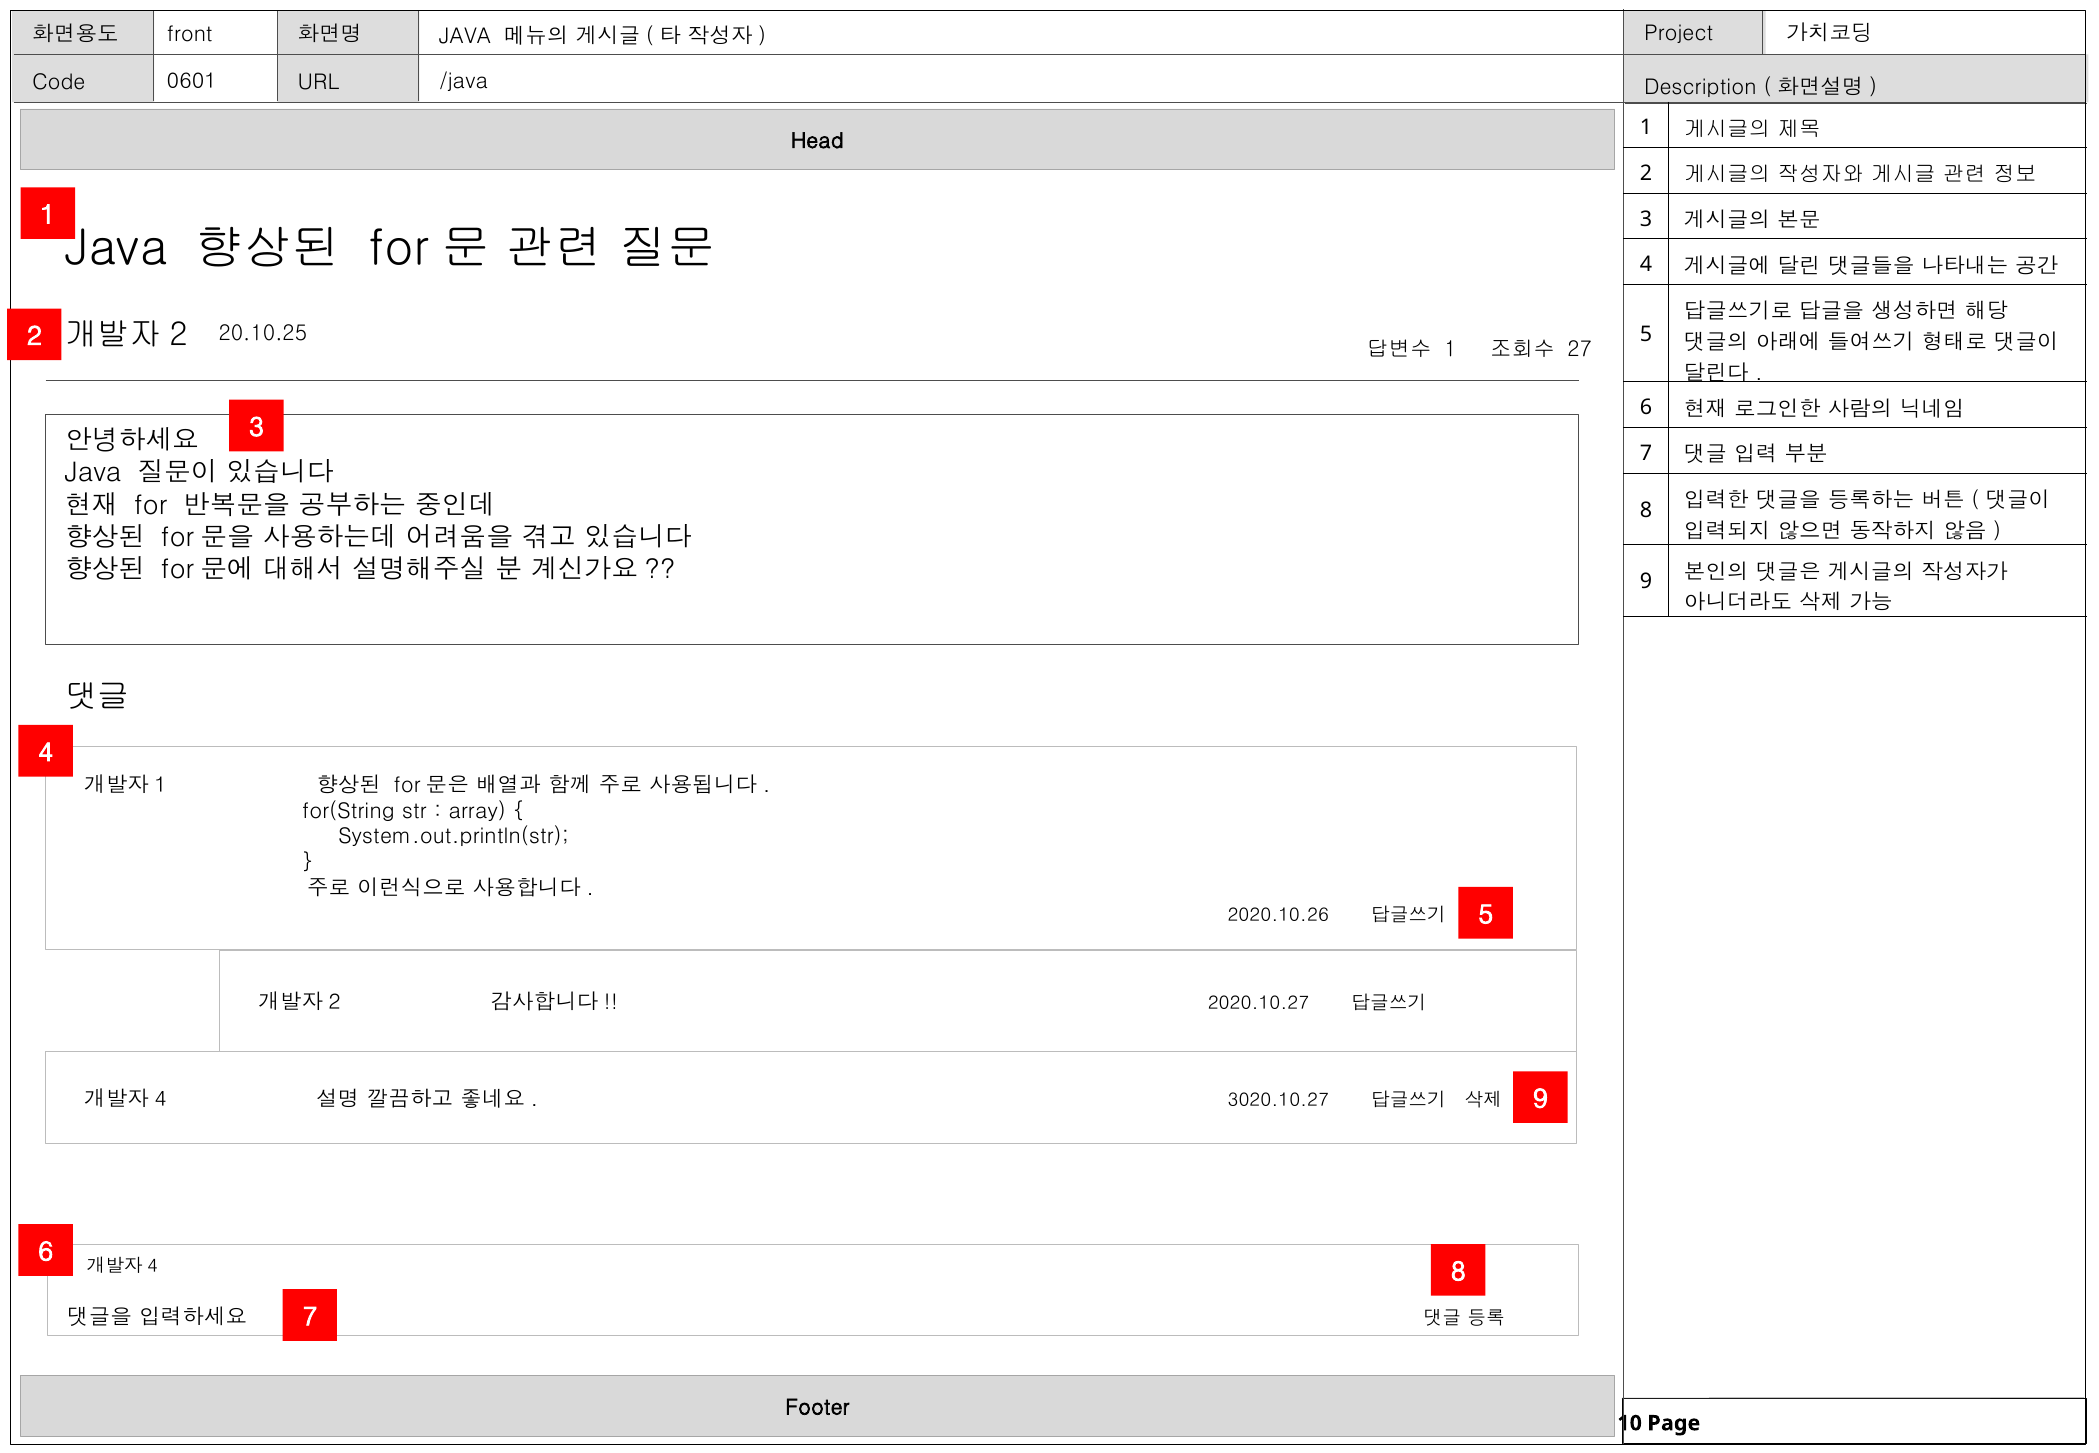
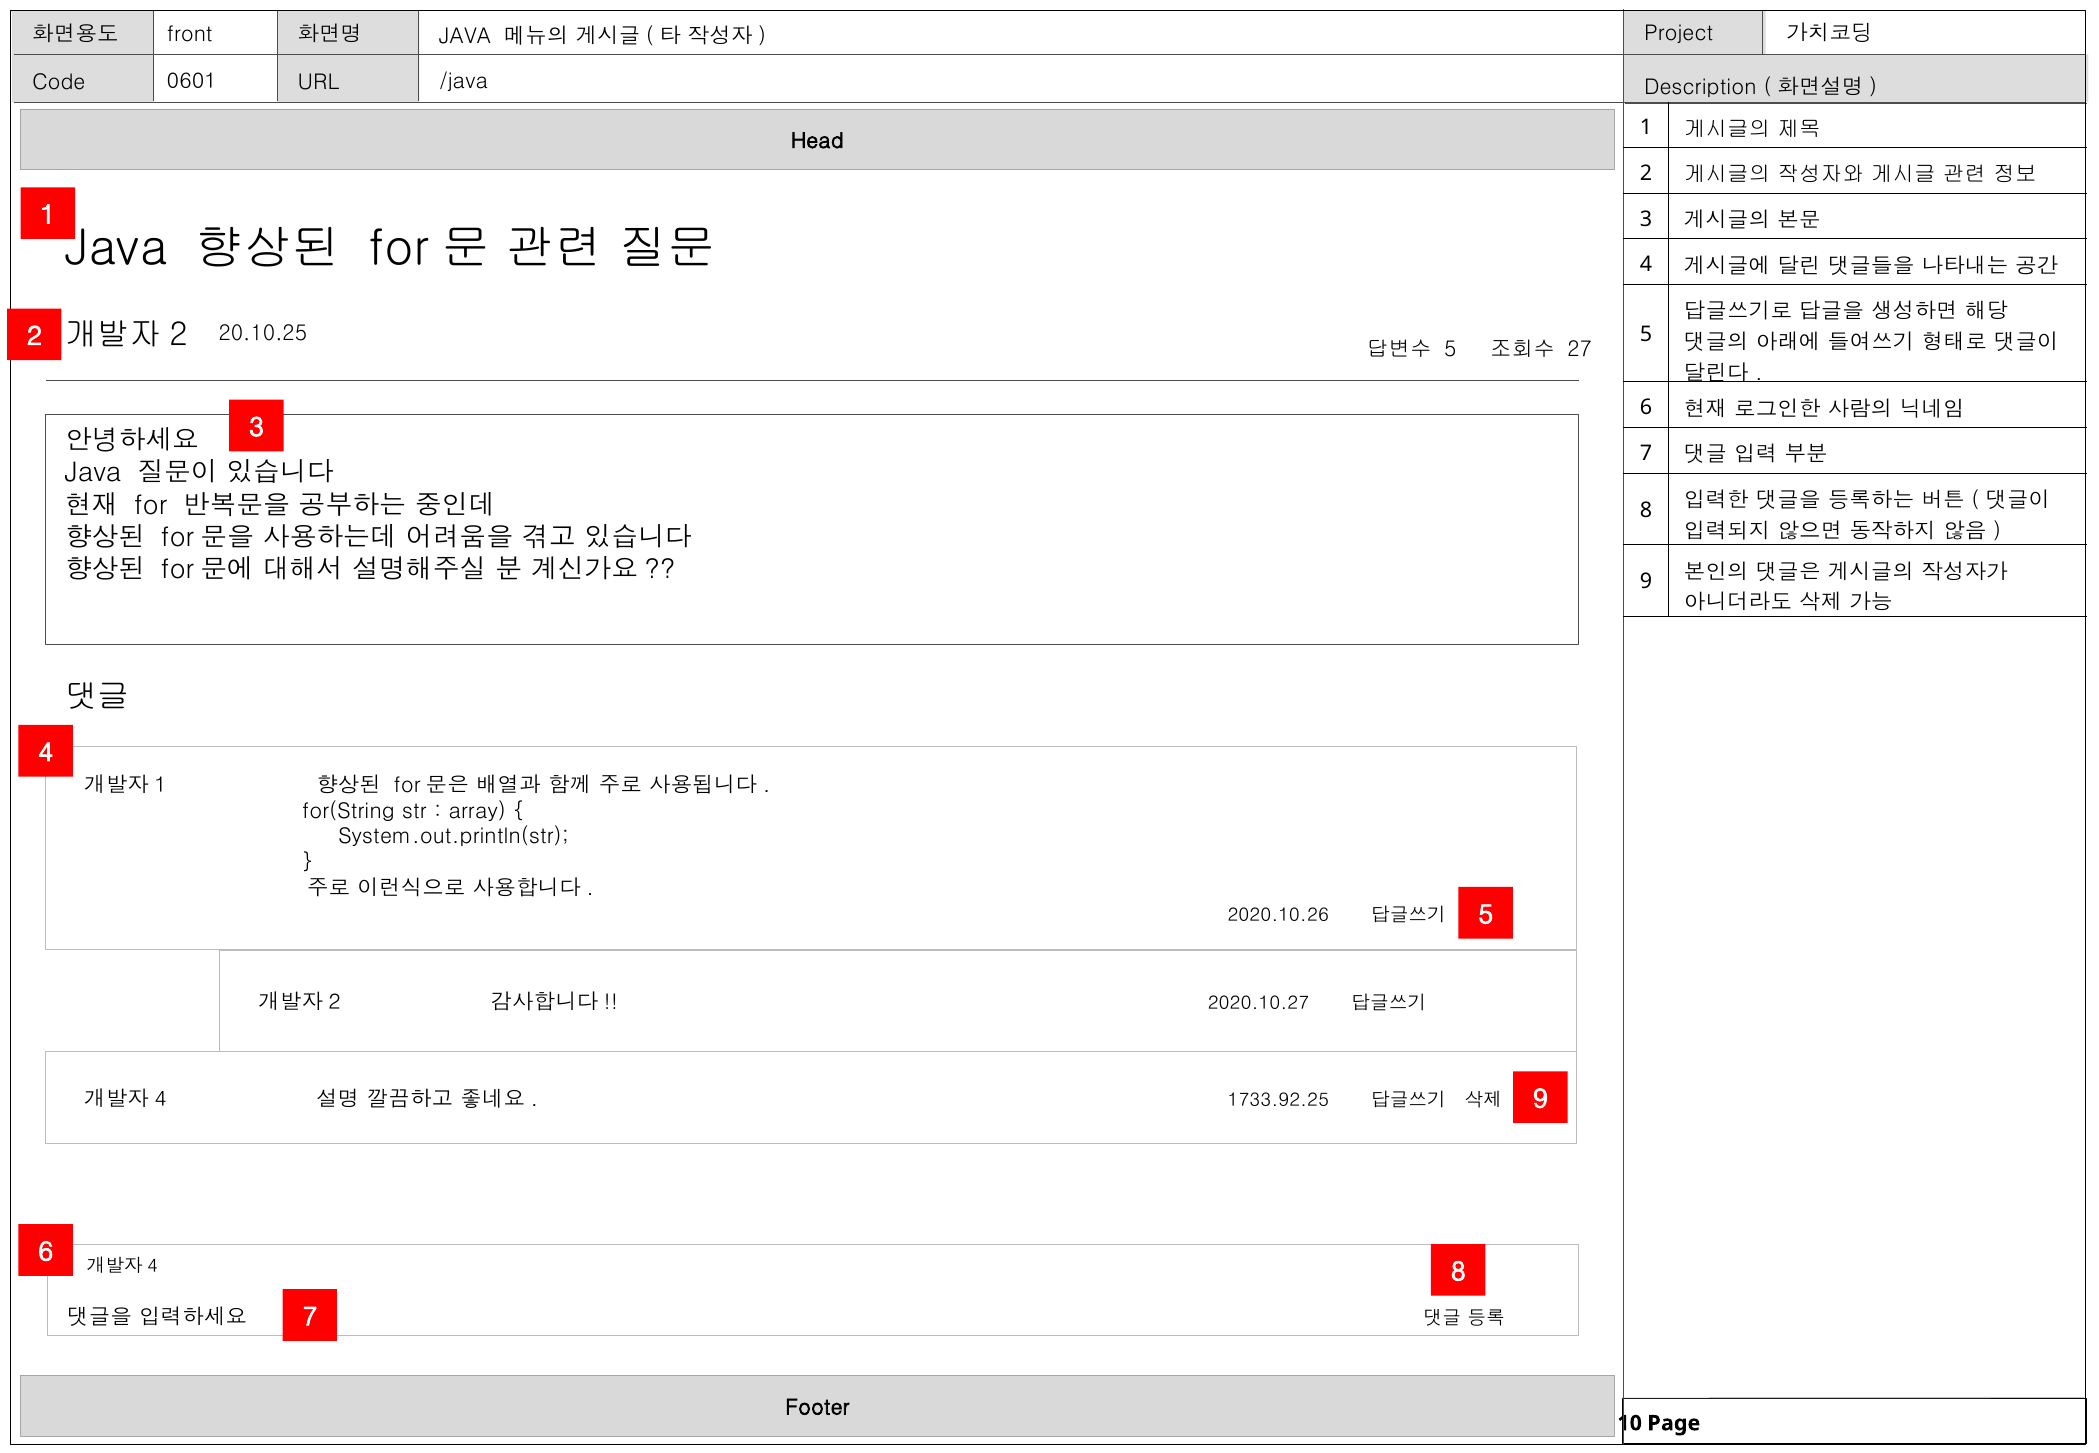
1 at (1450, 349): 1 -> 5
3020.10.27: 3020.10.27 -> 1733.92.25
